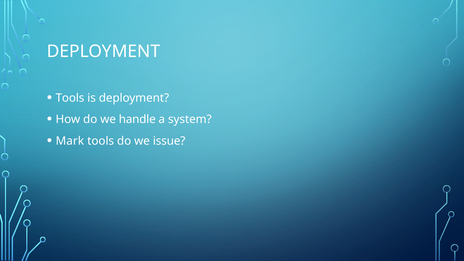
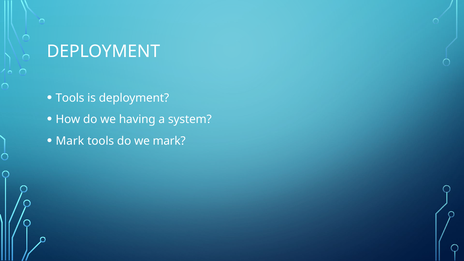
handle: handle -> having
we issue: issue -> mark
